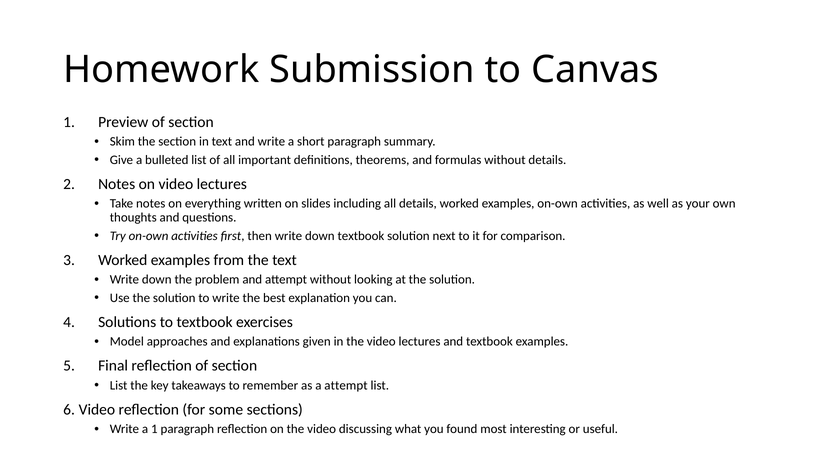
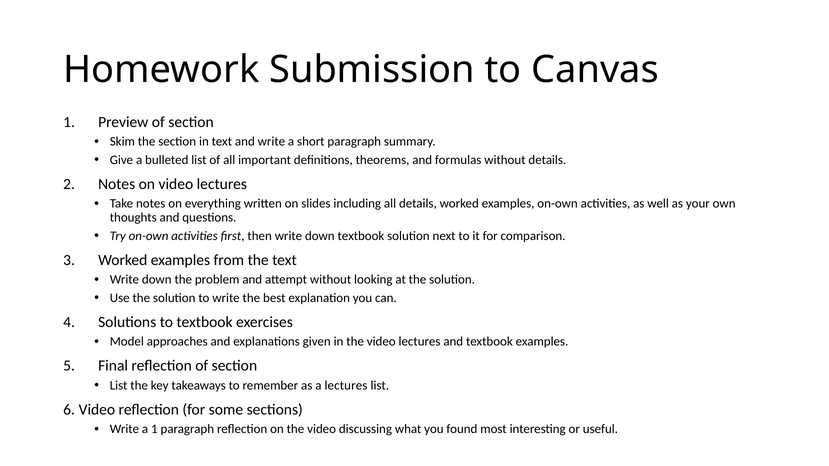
a attempt: attempt -> lectures
